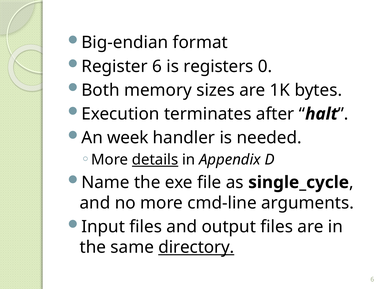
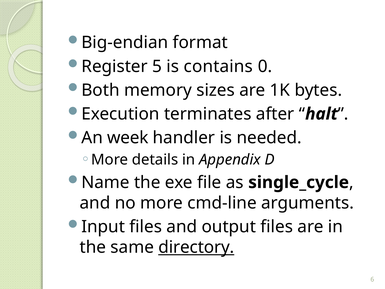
Register 6: 6 -> 5
registers: registers -> contains
details underline: present -> none
